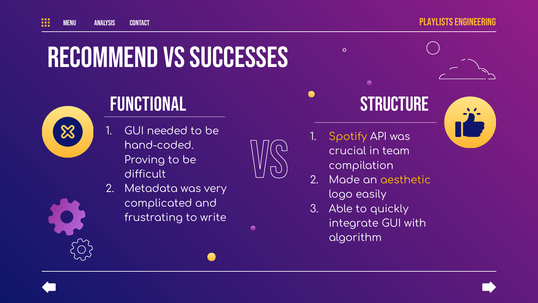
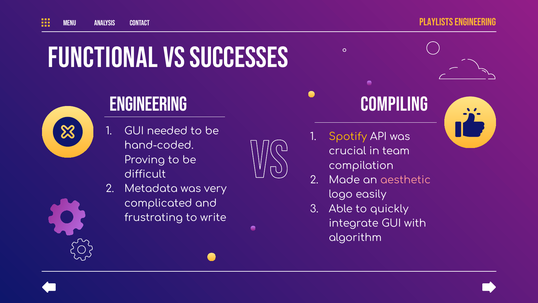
RECOMMEND: RECOMMEND -> FUNCTIONAL
FUNCTIONAL at (148, 104): FUNCTIONAL -> ENGINEERING
STRUCTURE: STRUCTURE -> COMPILING
aesthetic colour: yellow -> pink
